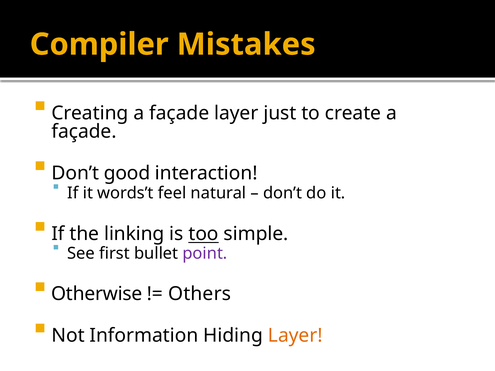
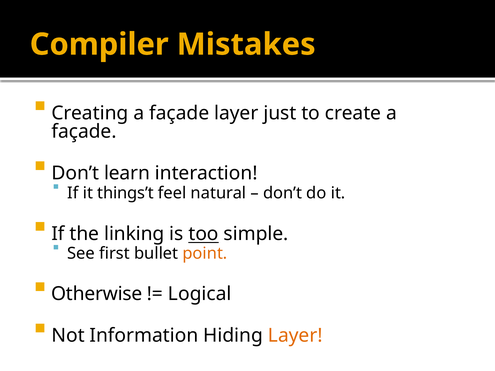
good: good -> learn
words’t: words’t -> things’t
point colour: purple -> orange
Others: Others -> Logical
